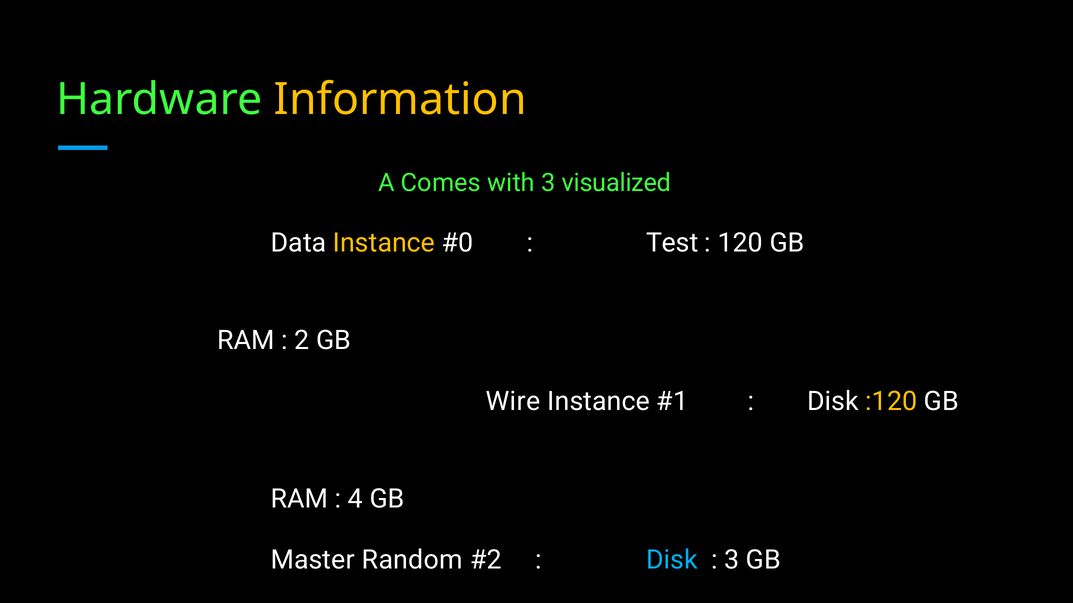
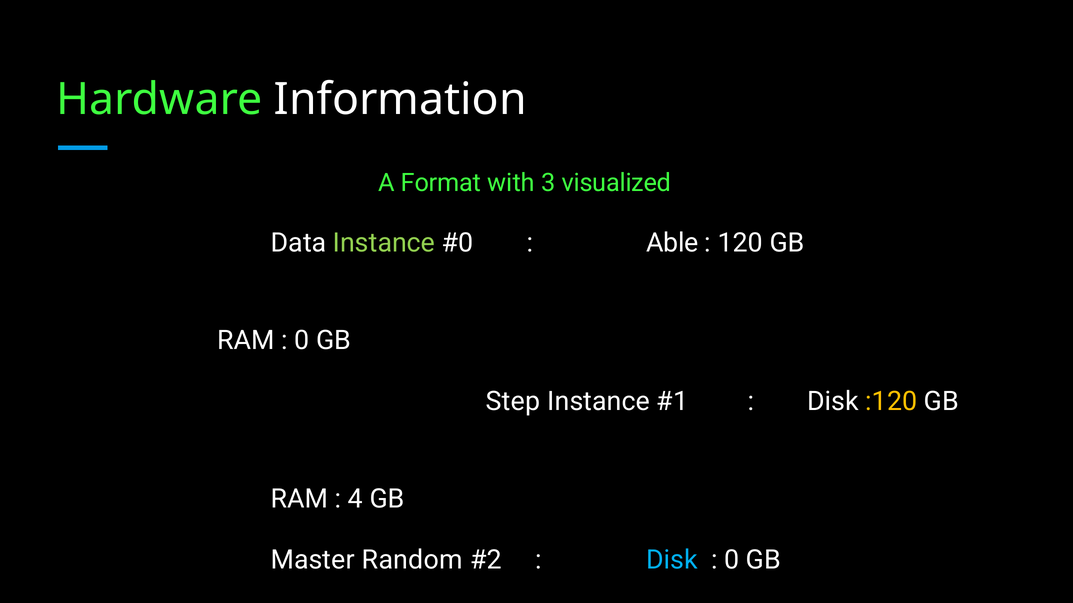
Information colour: yellow -> white
Comes: Comes -> Format
Instance at (384, 243) colour: yellow -> light green
Test: Test -> Able
2 at (302, 341): 2 -> 0
Wire: Wire -> Step
3 at (732, 560): 3 -> 0
